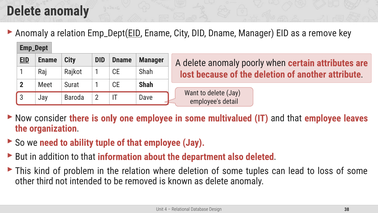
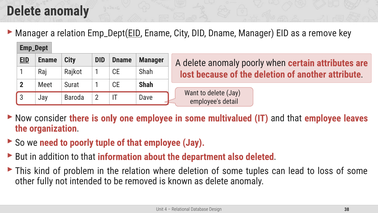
Anomaly at (32, 33): Anomaly -> Manager
to ability: ability -> poorly
third: third -> fully
